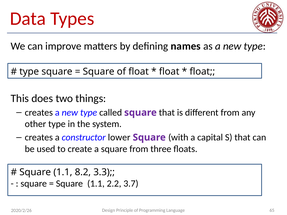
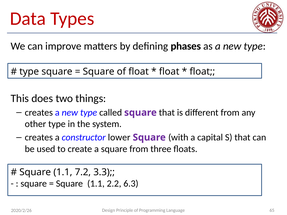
names: names -> phases
8.2: 8.2 -> 7.2
3.7: 3.7 -> 6.3
